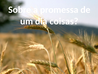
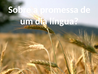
coisas: coisas -> língua
